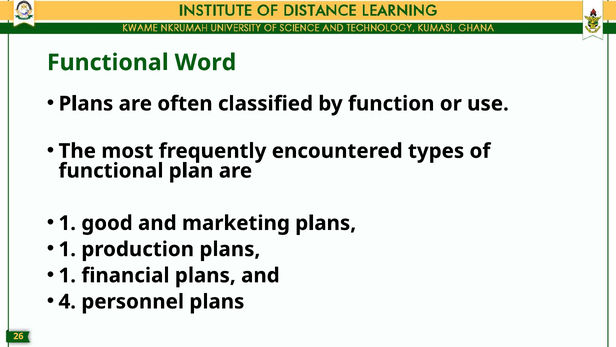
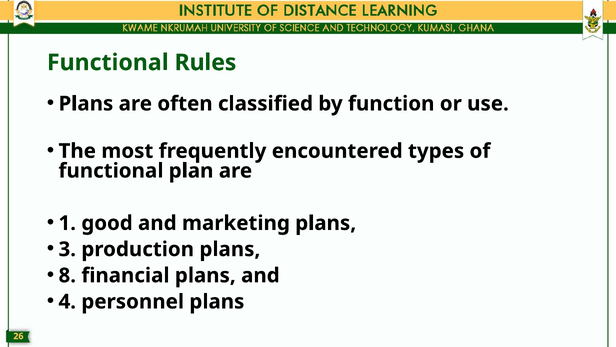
Word: Word -> Rules
1 at (67, 249): 1 -> 3
1 at (67, 275): 1 -> 8
